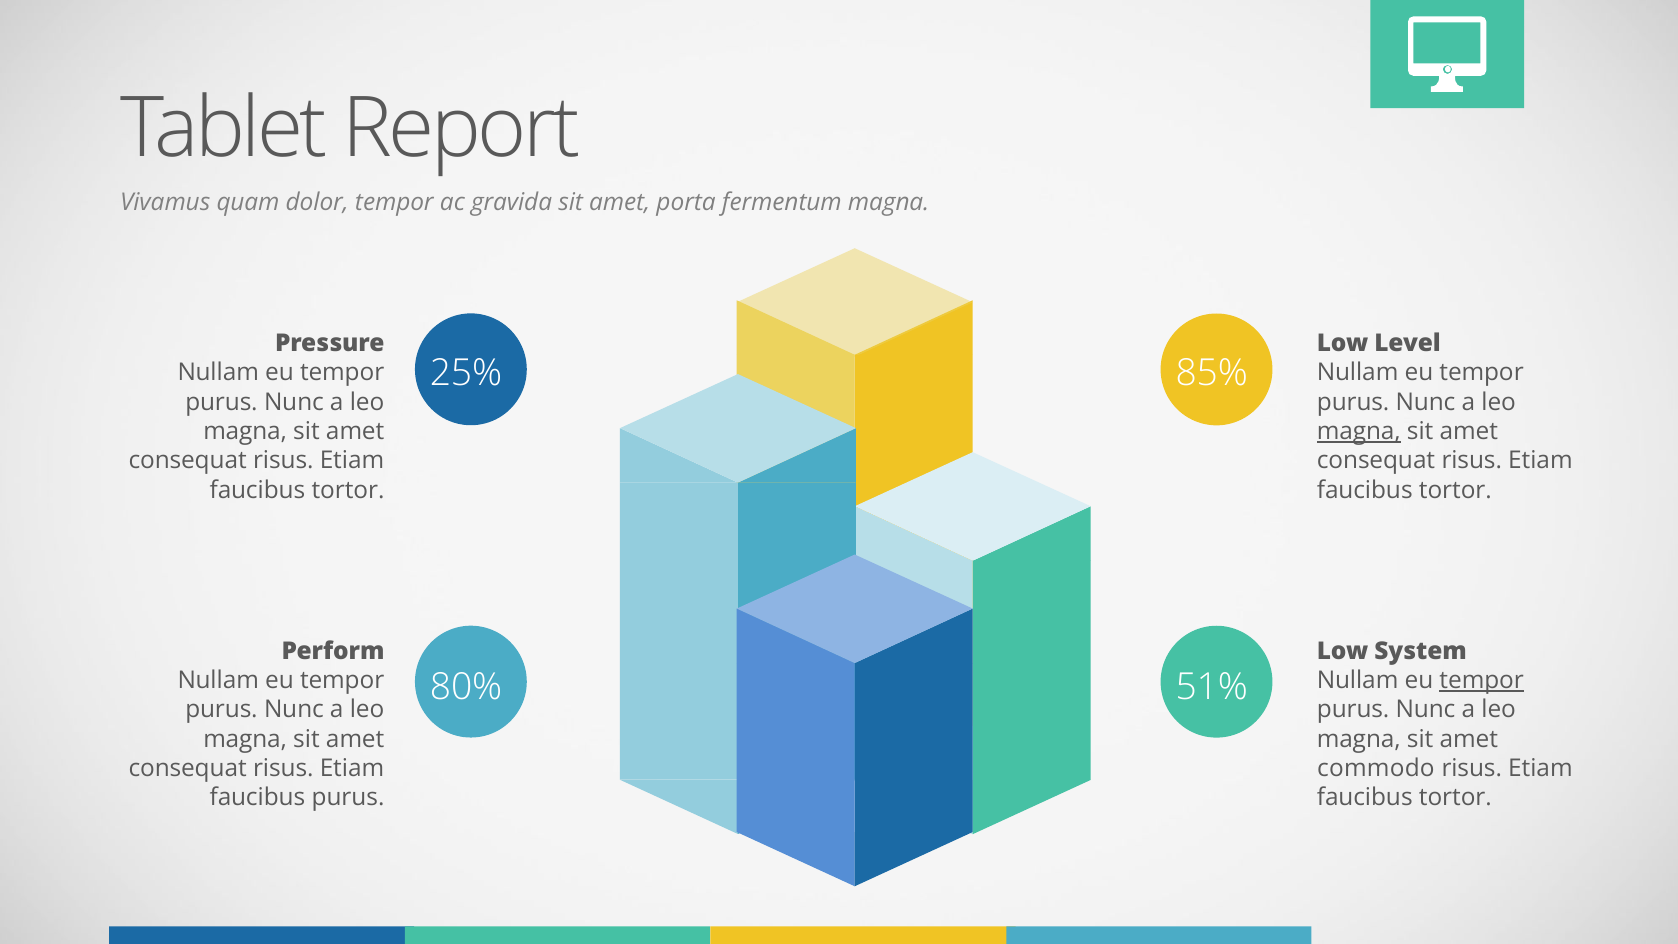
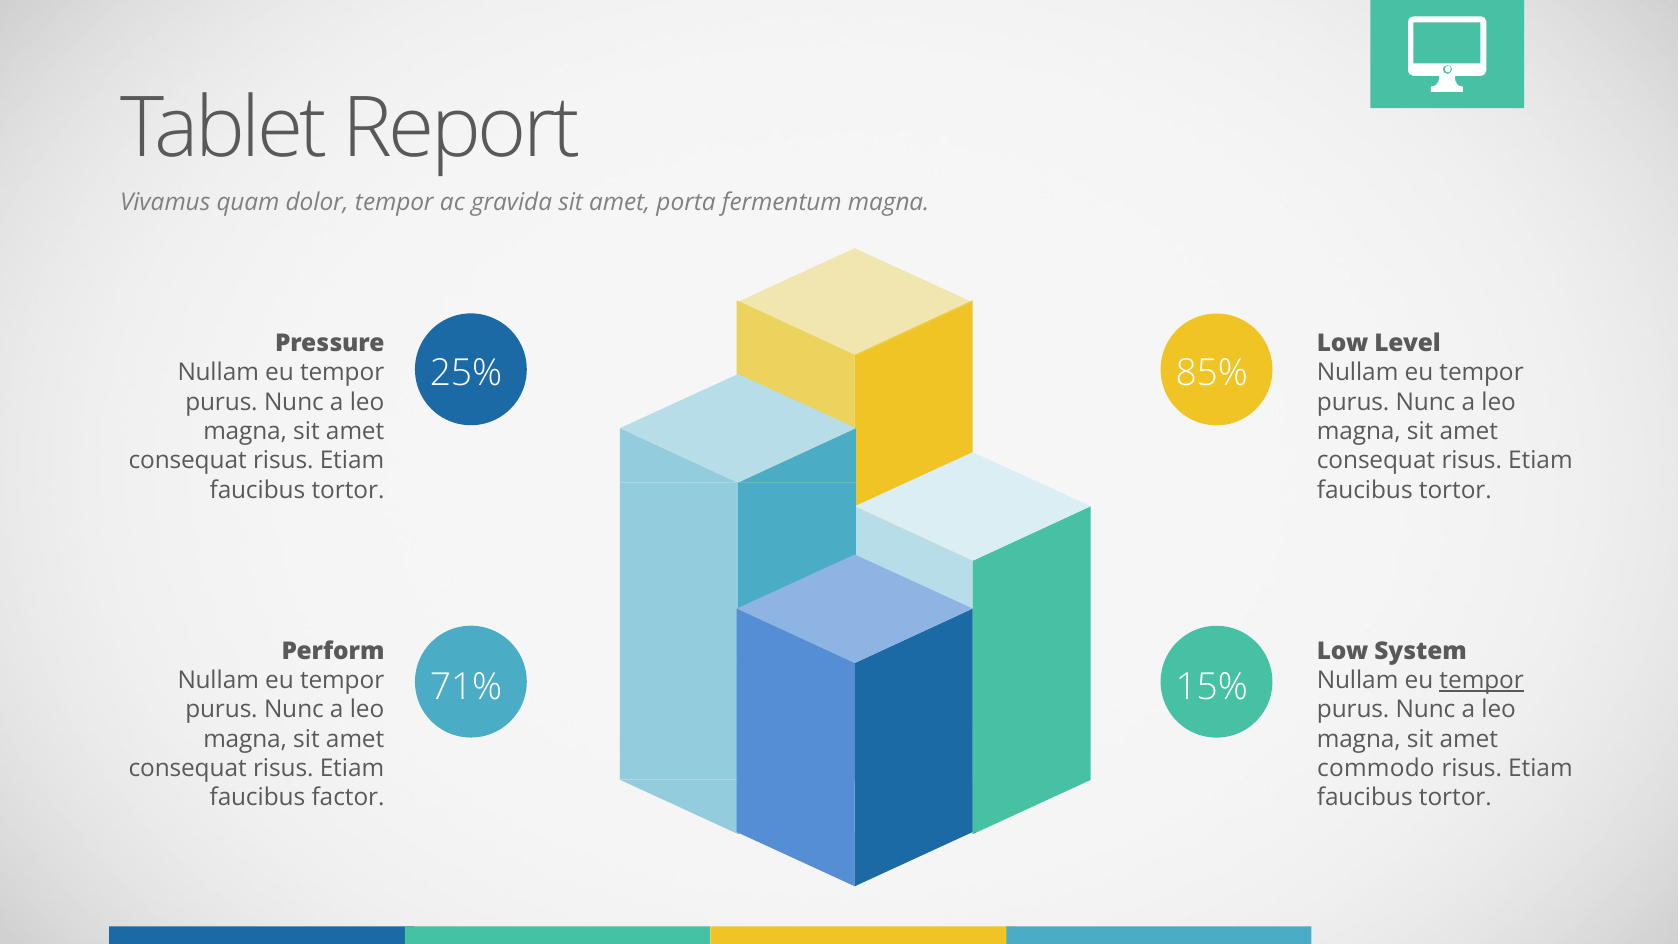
magna at (1359, 431) underline: present -> none
80%: 80% -> 71%
51%: 51% -> 15%
faucibus purus: purus -> factor
